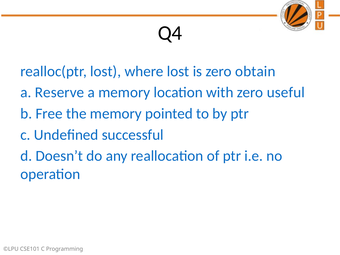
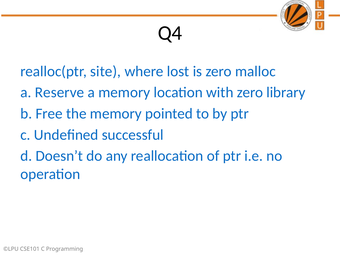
realloc(ptr lost: lost -> site
obtain: obtain -> malloc
useful: useful -> library
